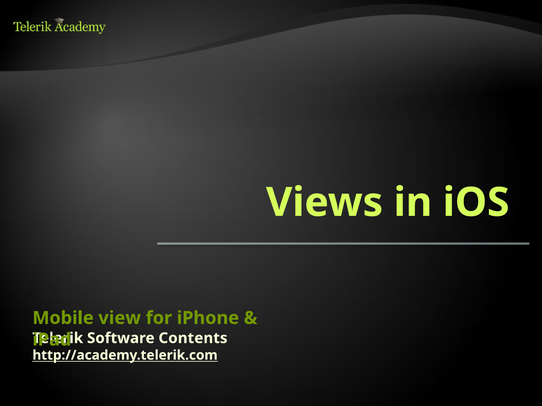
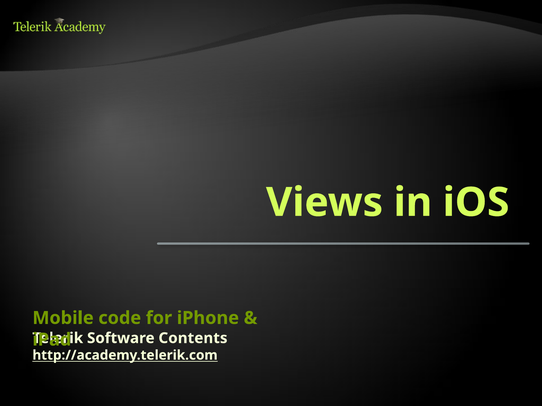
view: view -> code
